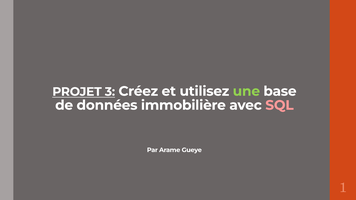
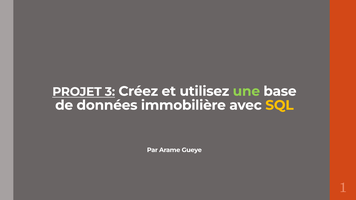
SQL colour: pink -> yellow
